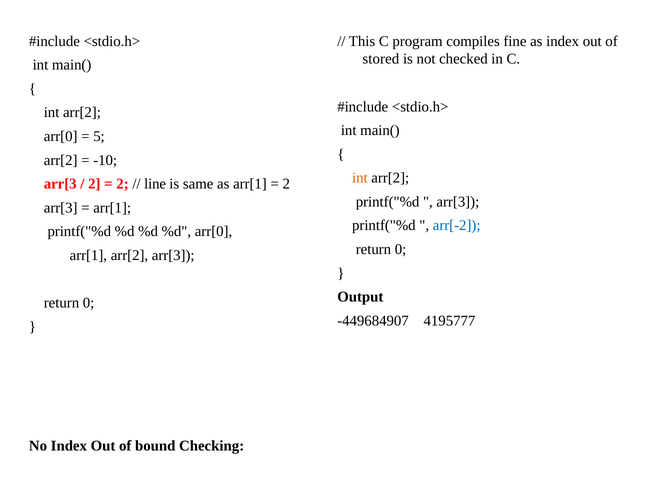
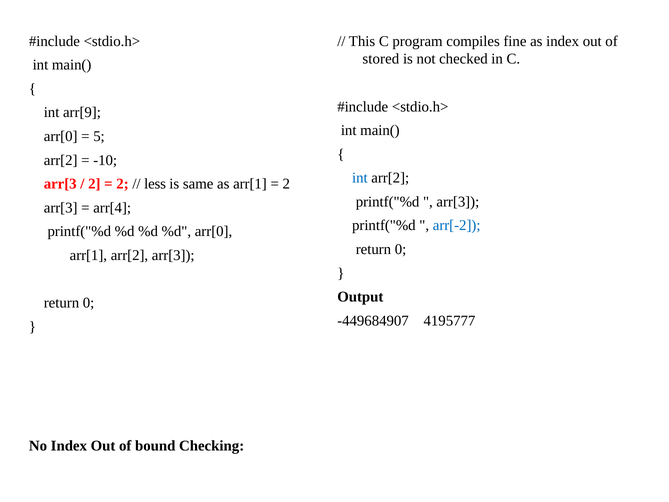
arr[2 at (82, 113): arr[2 -> arr[9
int at (360, 178) colour: orange -> blue
line: line -> less
arr[1 at (112, 208): arr[1 -> arr[4
